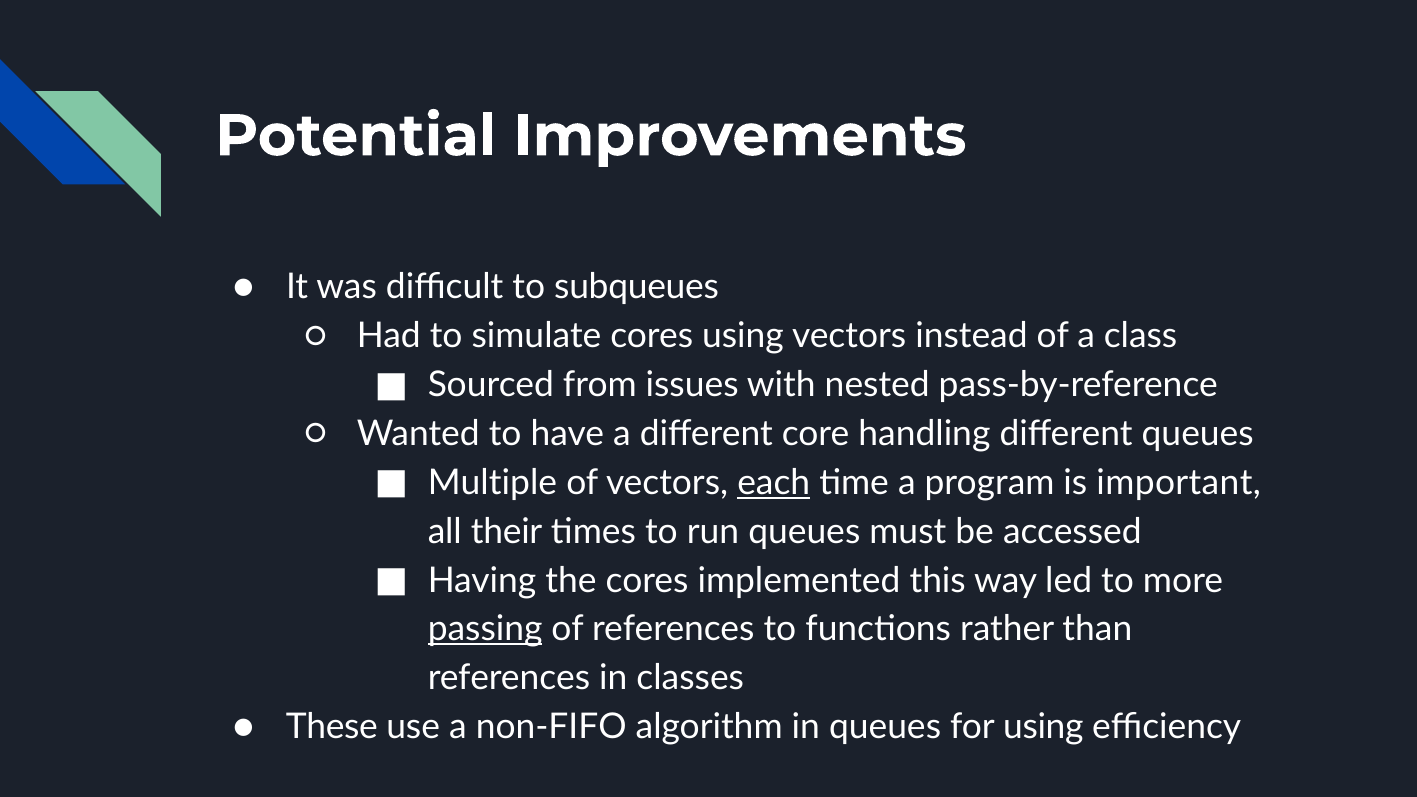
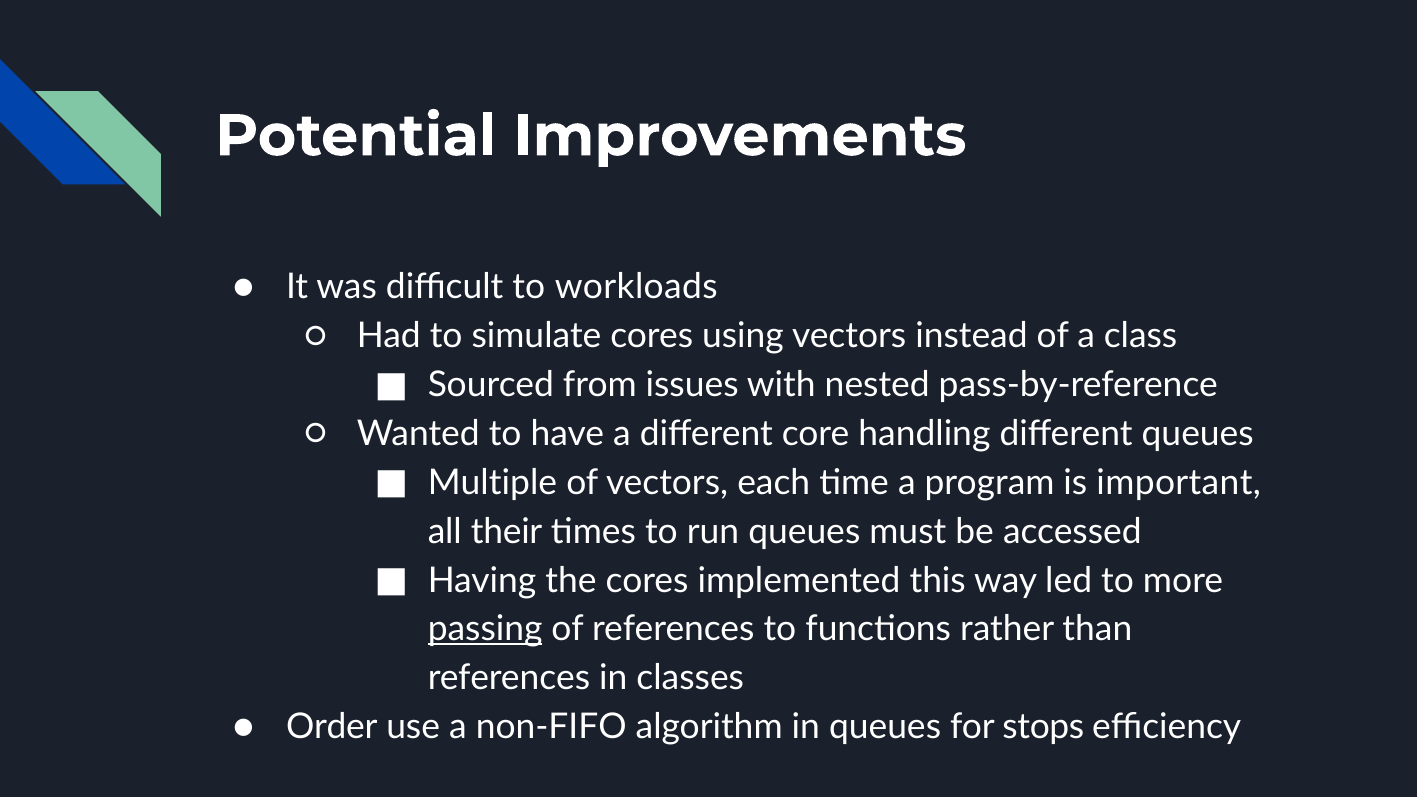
subqueues: subqueues -> workloads
each underline: present -> none
These: These -> Order
for using: using -> stops
